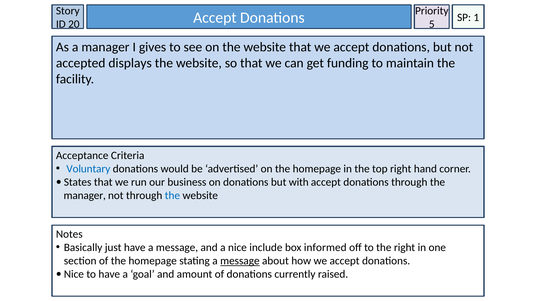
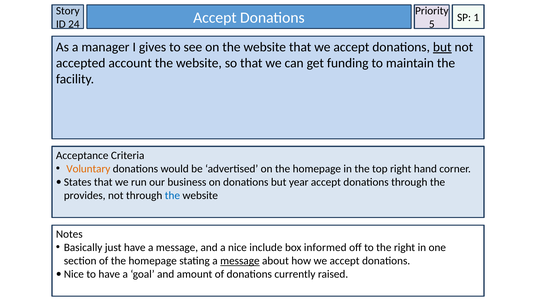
20: 20 -> 24
but at (442, 47) underline: none -> present
displays: displays -> account
Voluntary colour: blue -> orange
with: with -> year
manager at (85, 196): manager -> provides
